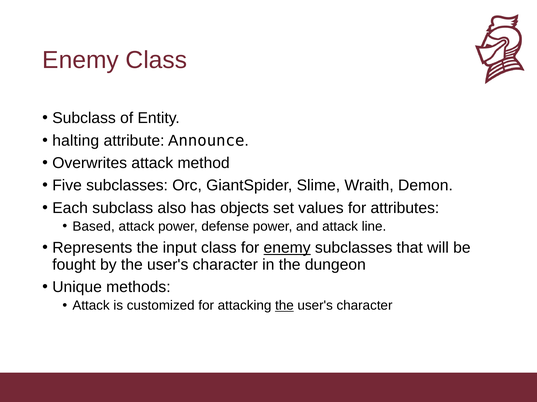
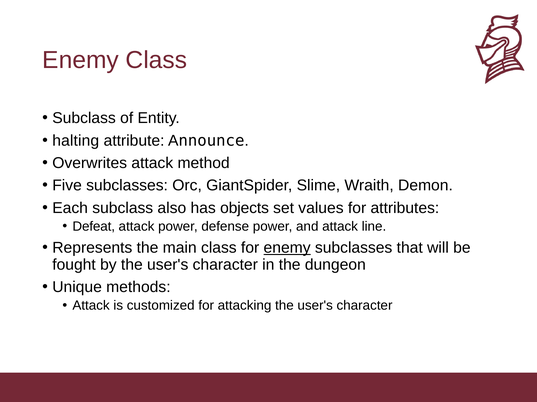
Based: Based -> Defeat
input: input -> main
the at (284, 306) underline: present -> none
